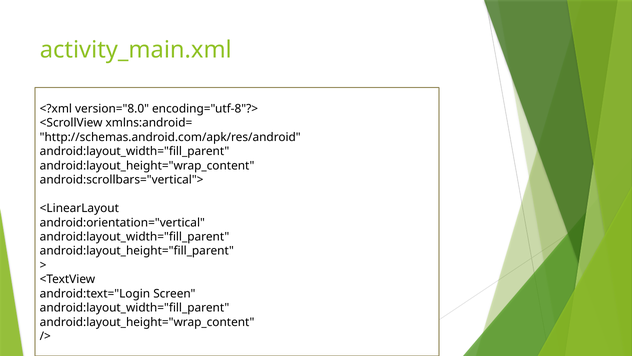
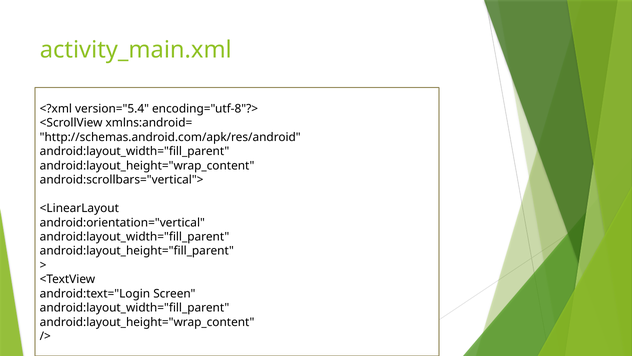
version="8.0: version="8.0 -> version="5.4
